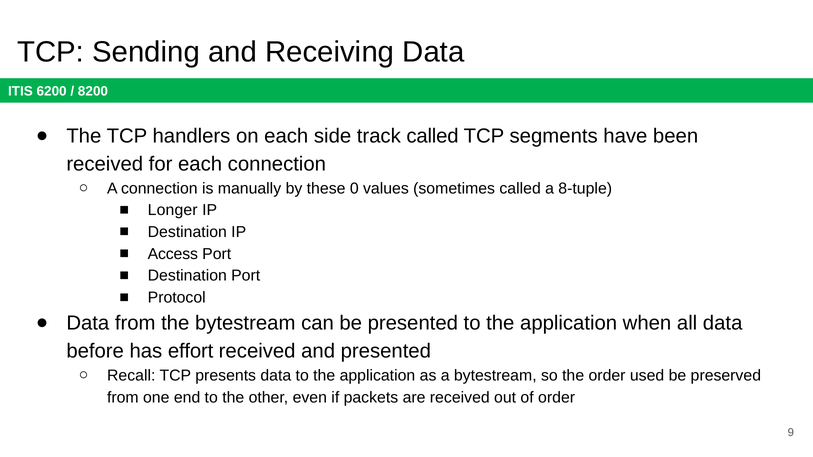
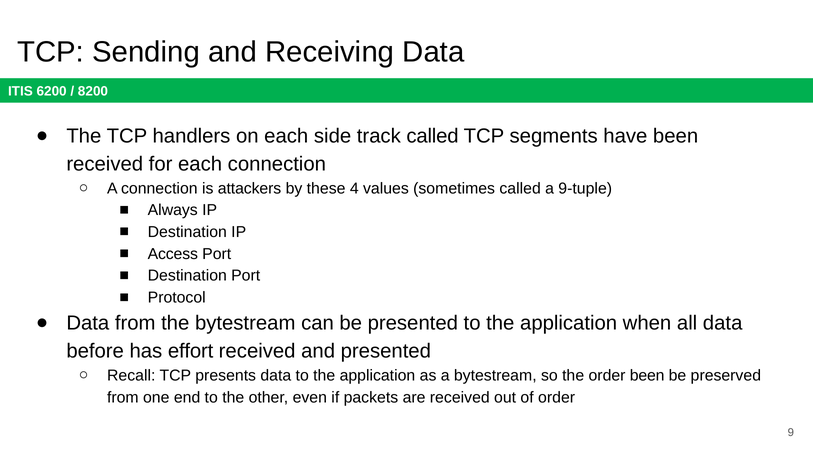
manually: manually -> attackers
0: 0 -> 4
8-tuple: 8-tuple -> 9-tuple
Longer: Longer -> Always
order used: used -> been
